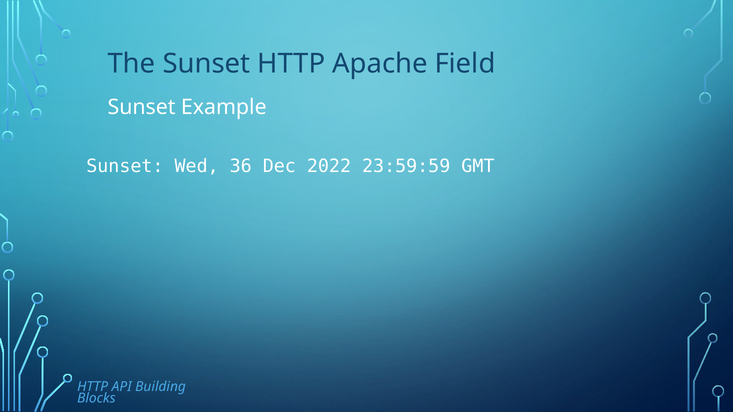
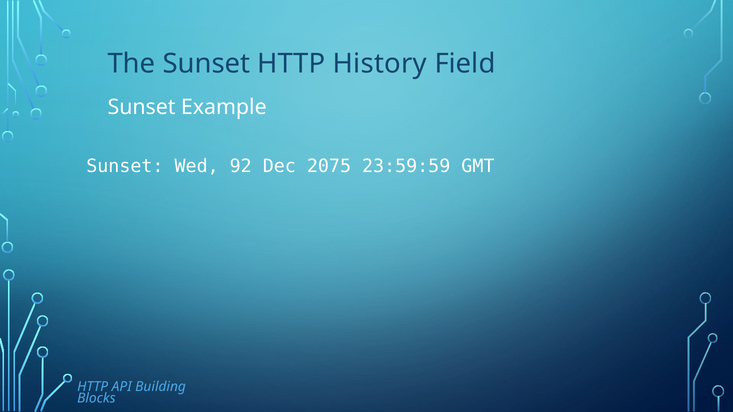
Apache: Apache -> History
36: 36 -> 92
2022: 2022 -> 2075
